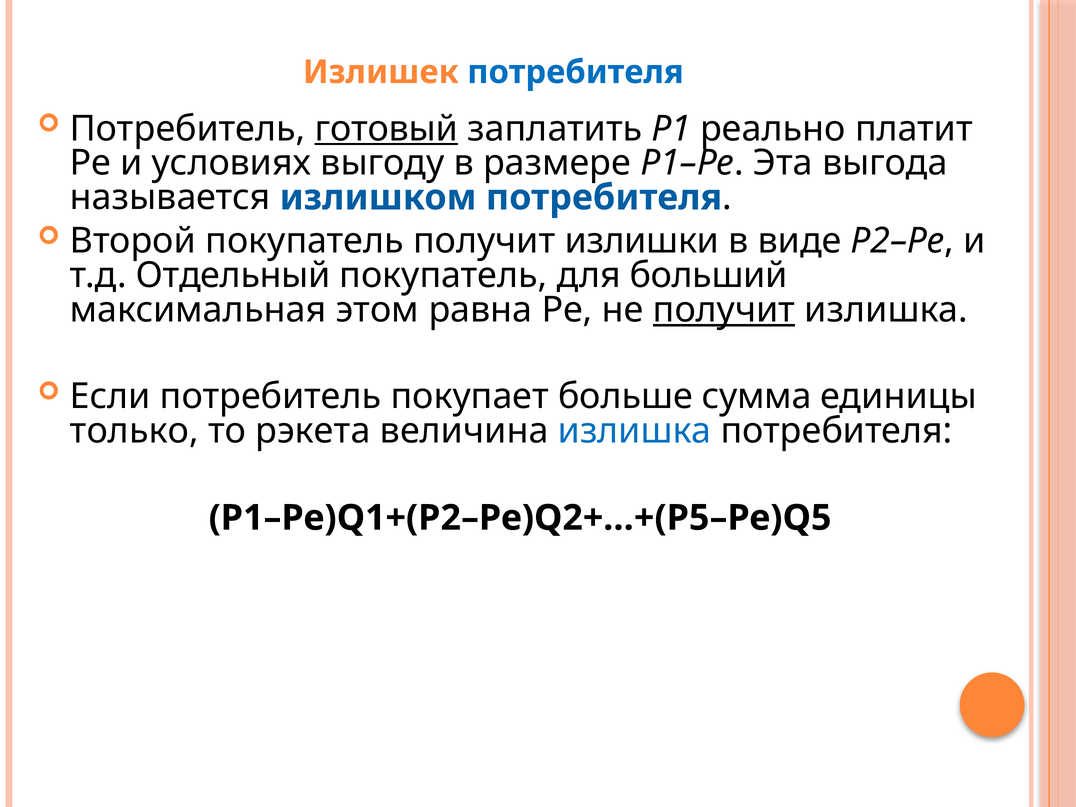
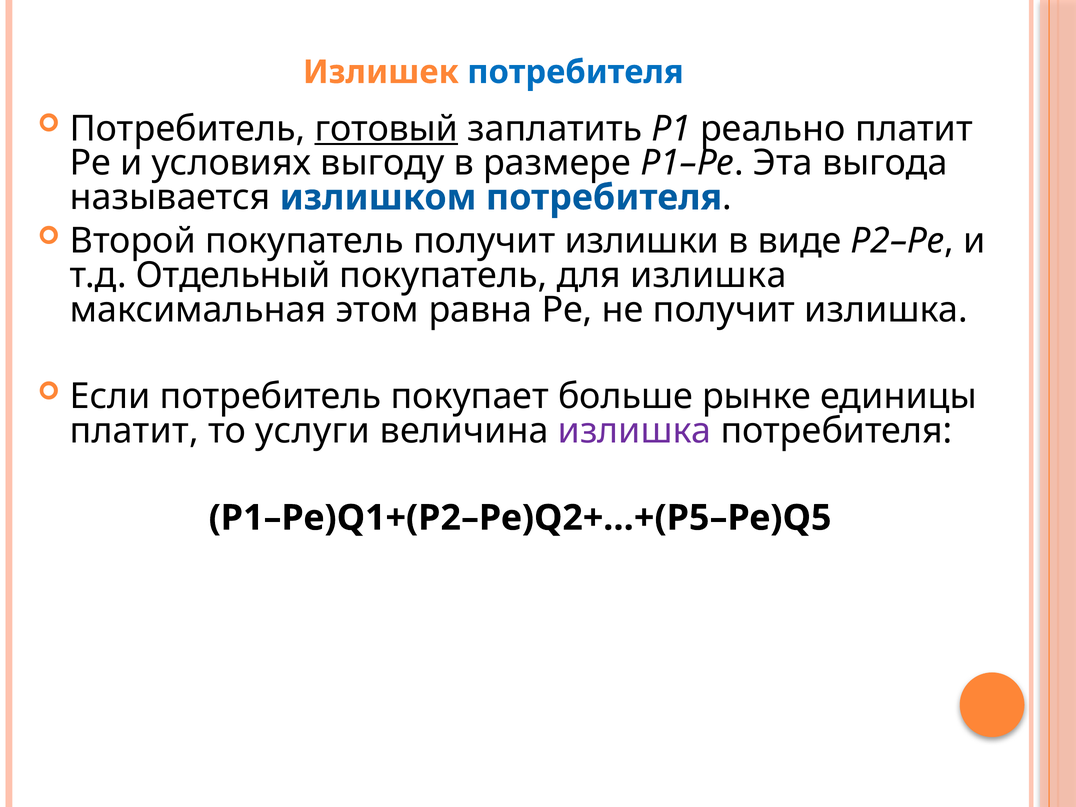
для больший: больший -> излишка
получит at (724, 310) underline: present -> none
сумма: сумма -> рынке
только at (134, 431): только -> платит
рэкета: рэкета -> услуги
излишка at (635, 431) colour: blue -> purple
